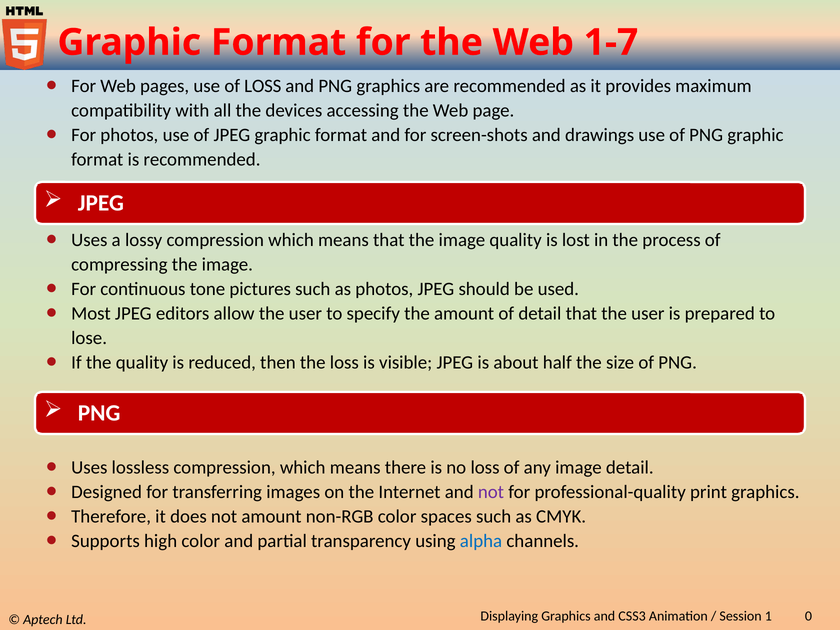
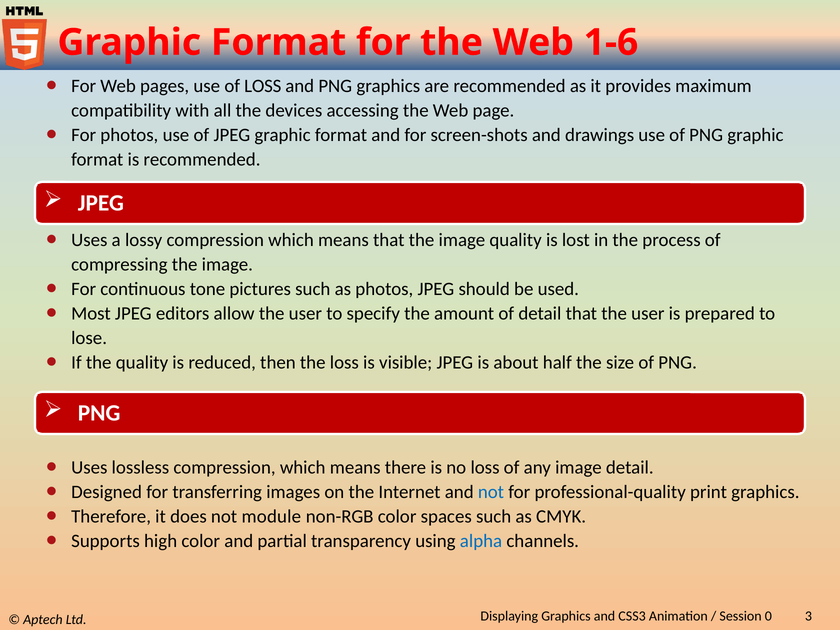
1-7: 1-7 -> 1-6
not at (491, 492) colour: purple -> blue
not amount: amount -> module
1: 1 -> 0
0: 0 -> 3
